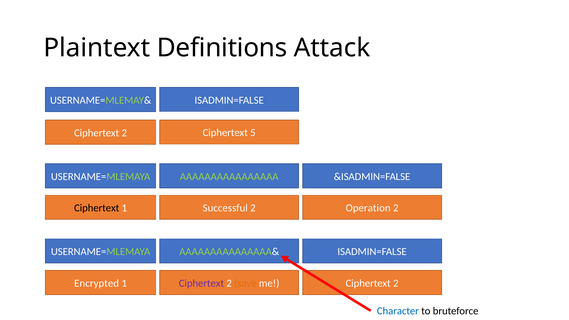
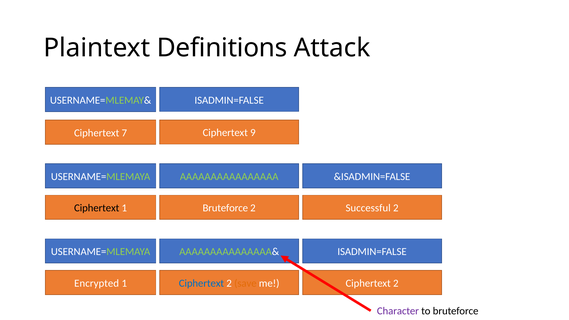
2 at (124, 133): 2 -> 7
5: 5 -> 9
1 Successful: Successful -> Bruteforce
Operation: Operation -> Successful
Ciphertext at (201, 283) colour: purple -> blue
Character colour: blue -> purple
